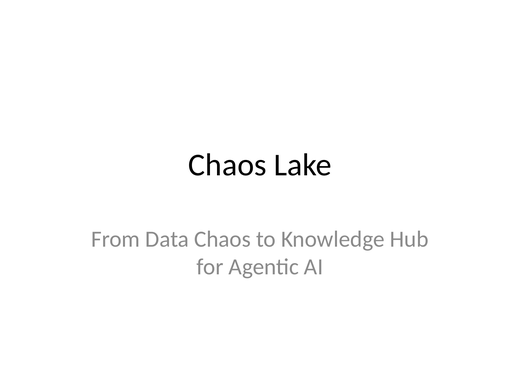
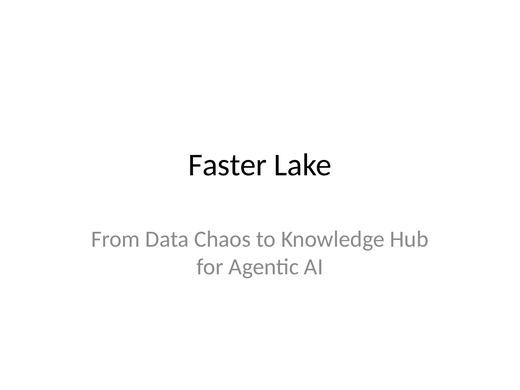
Chaos at (227, 165): Chaos -> Faster
